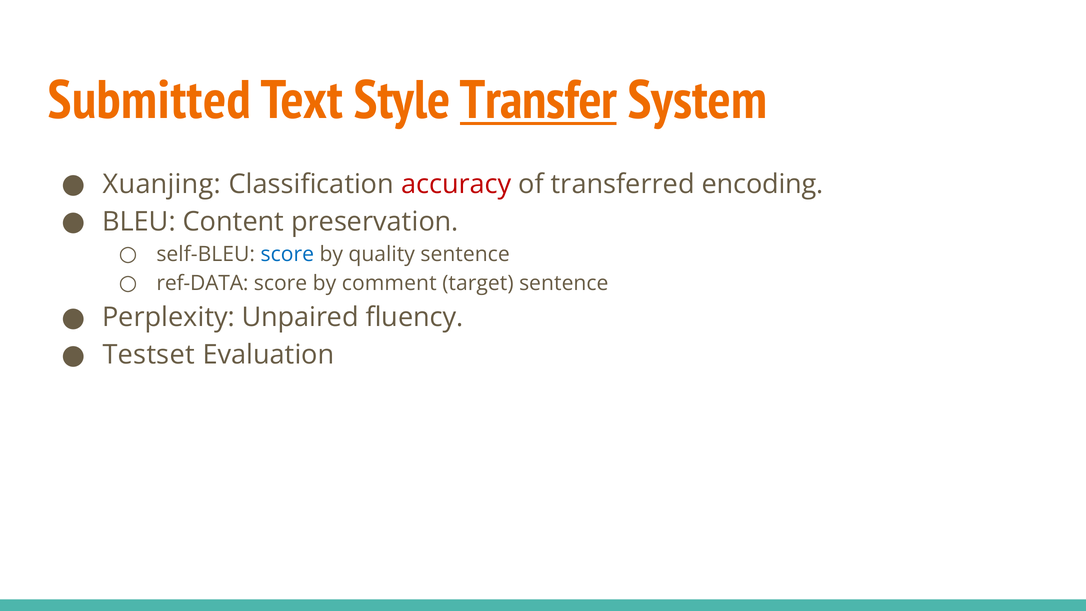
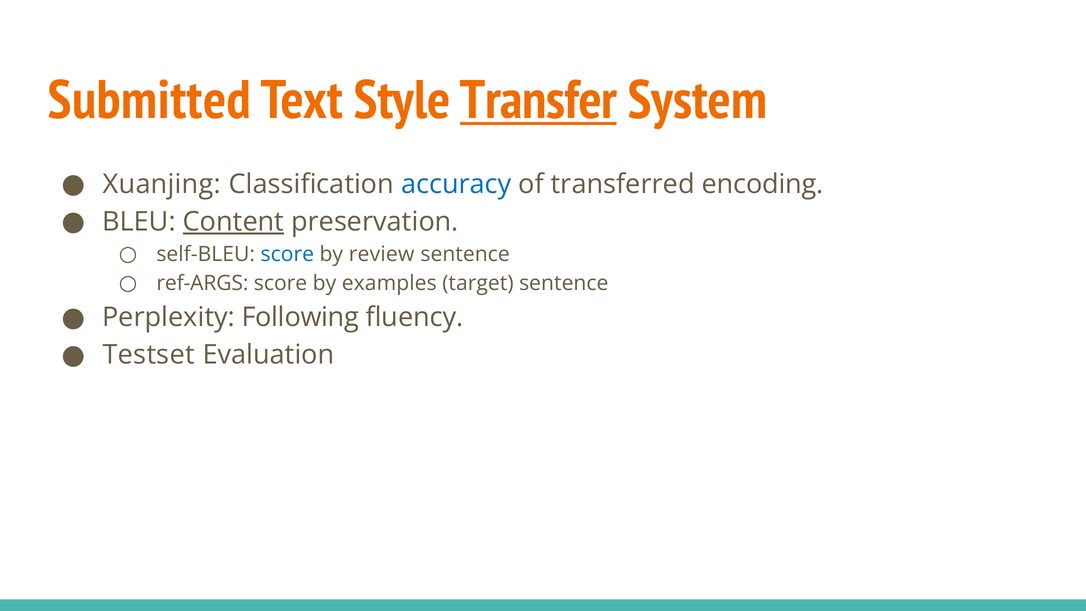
accuracy colour: red -> blue
Content underline: none -> present
quality: quality -> review
ref-DATA: ref-DATA -> ref-ARGS
comment: comment -> examples
Unpaired: Unpaired -> Following
